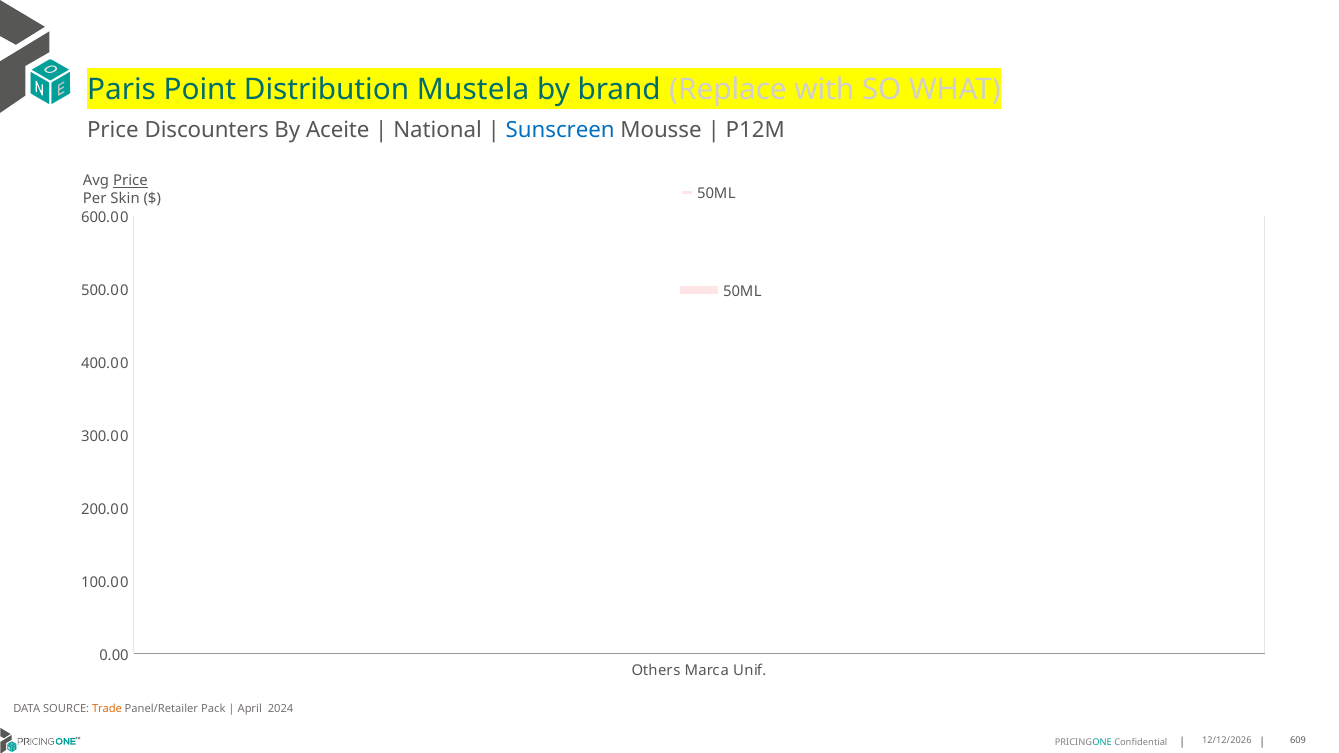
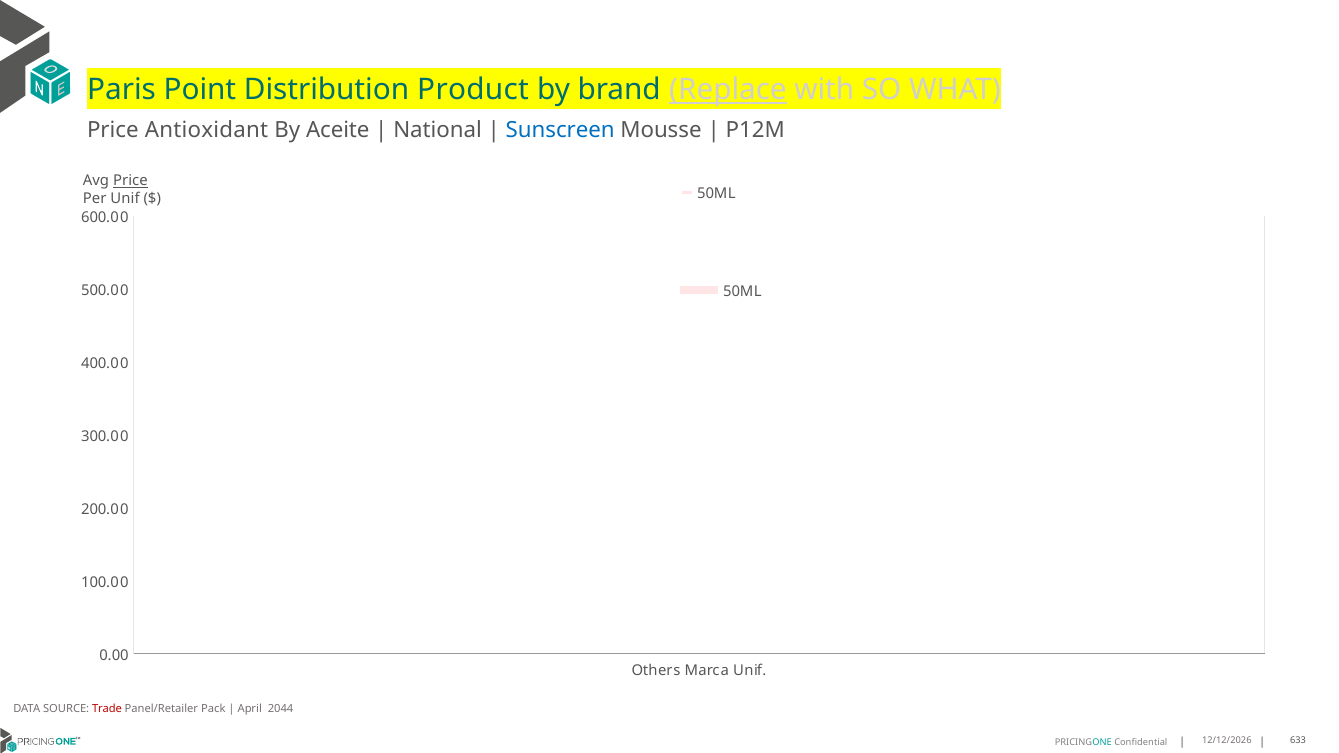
Mustela: Mustela -> Product
Replace underline: none -> present
Discounters: Discounters -> Antioxidant
Per Skin: Skin -> Unif
Trade colour: orange -> red
2024: 2024 -> 2044
609: 609 -> 633
